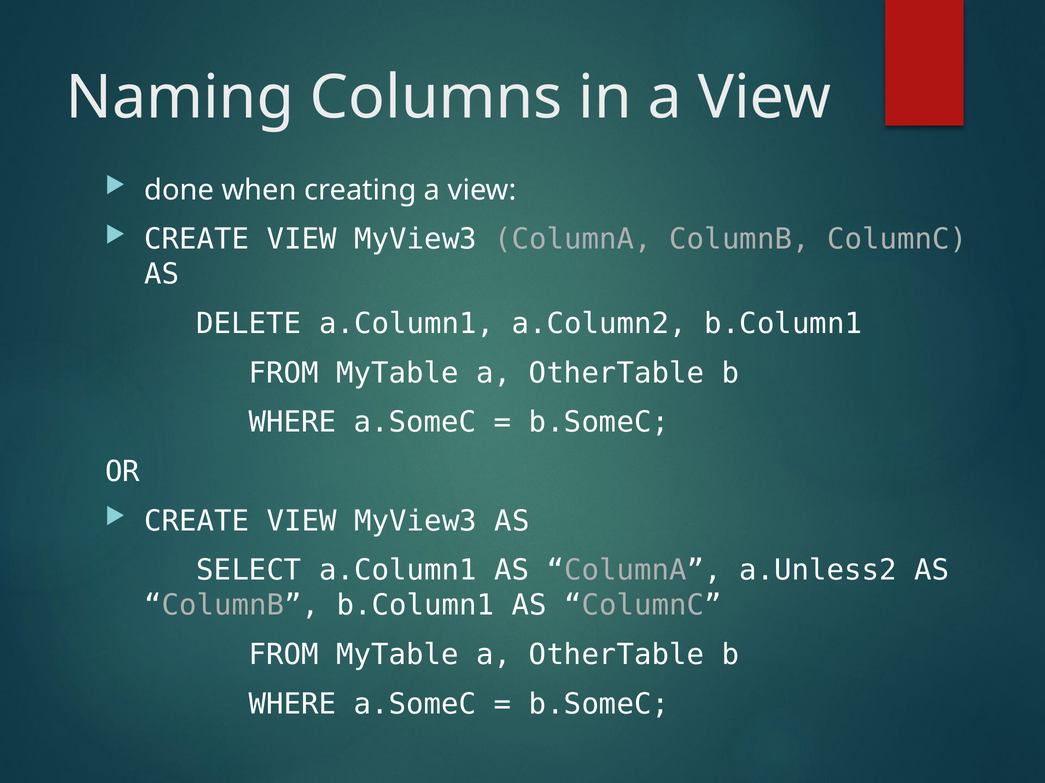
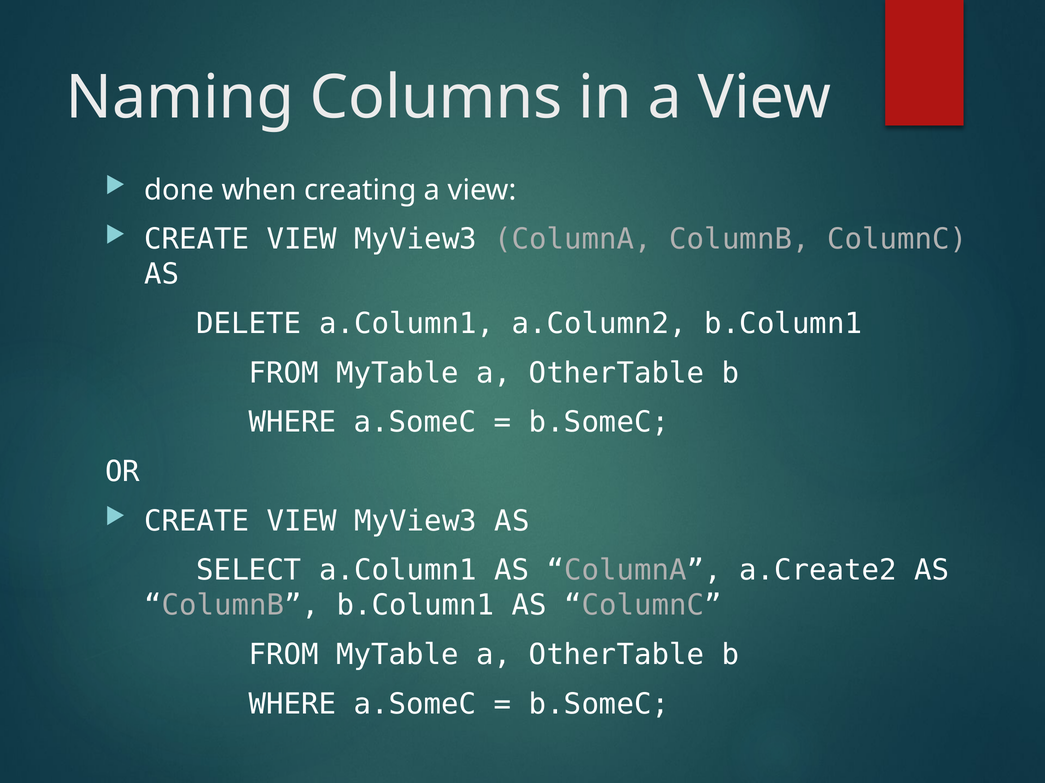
a.Unless2: a.Unless2 -> a.Create2
